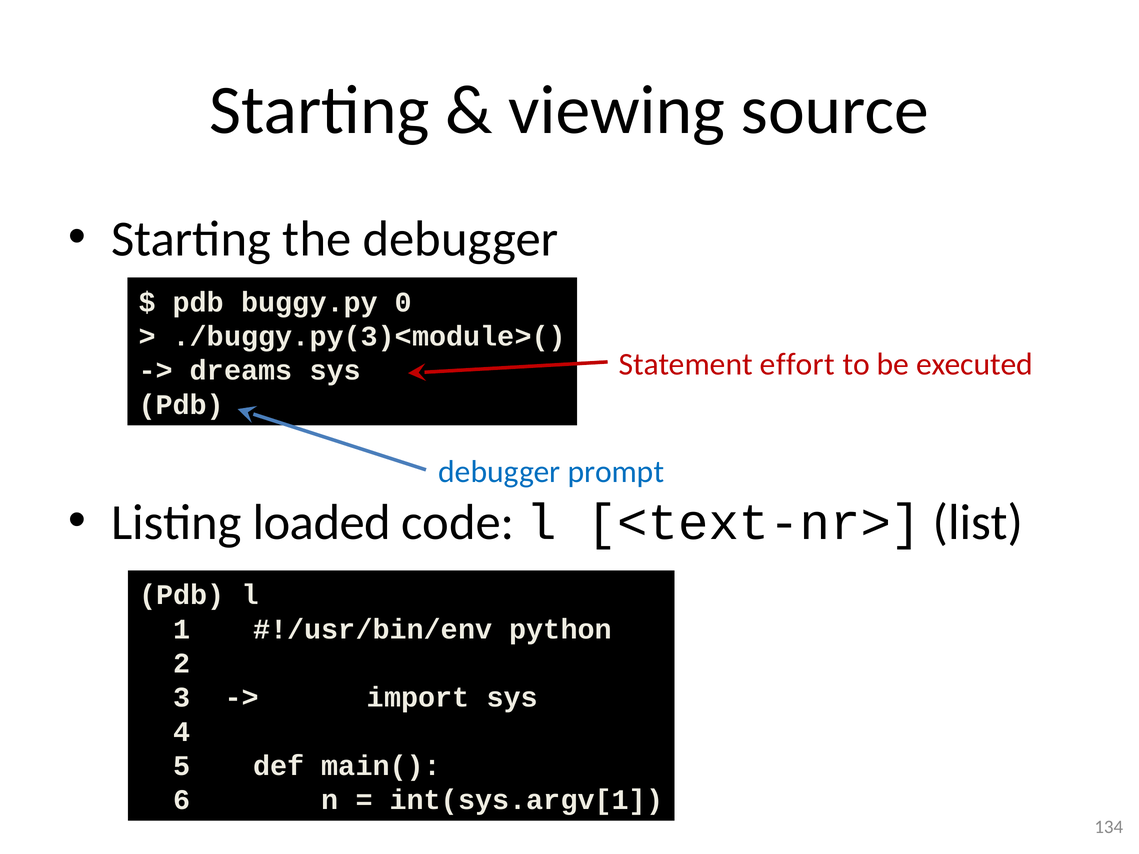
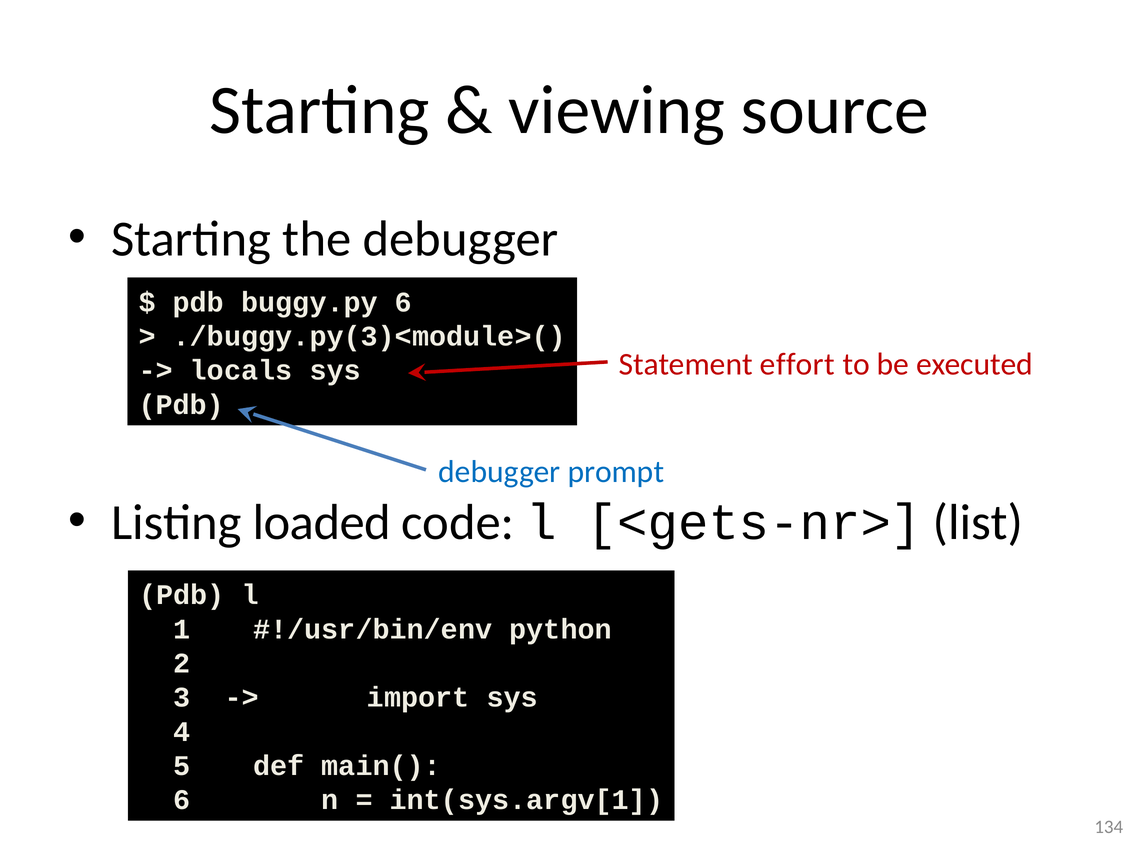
buggy.py 0: 0 -> 6
dreams: dreams -> locals
<text-nr>: <text-nr> -> <gets-nr>
